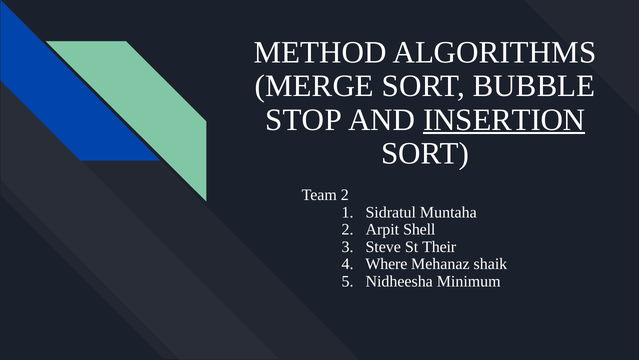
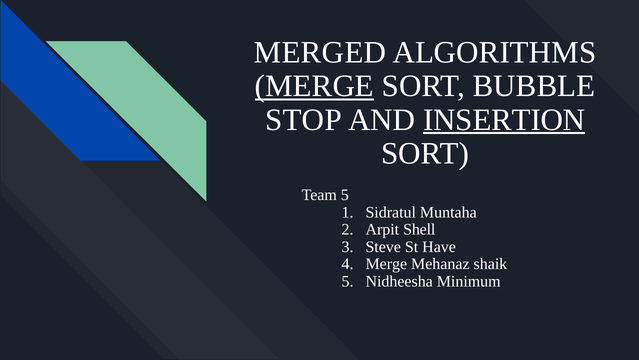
METHOD: METHOD -> MERGED
MERGE at (314, 86) underline: none -> present
Team 2: 2 -> 5
Their: Their -> Have
Where at (386, 264): Where -> Merge
